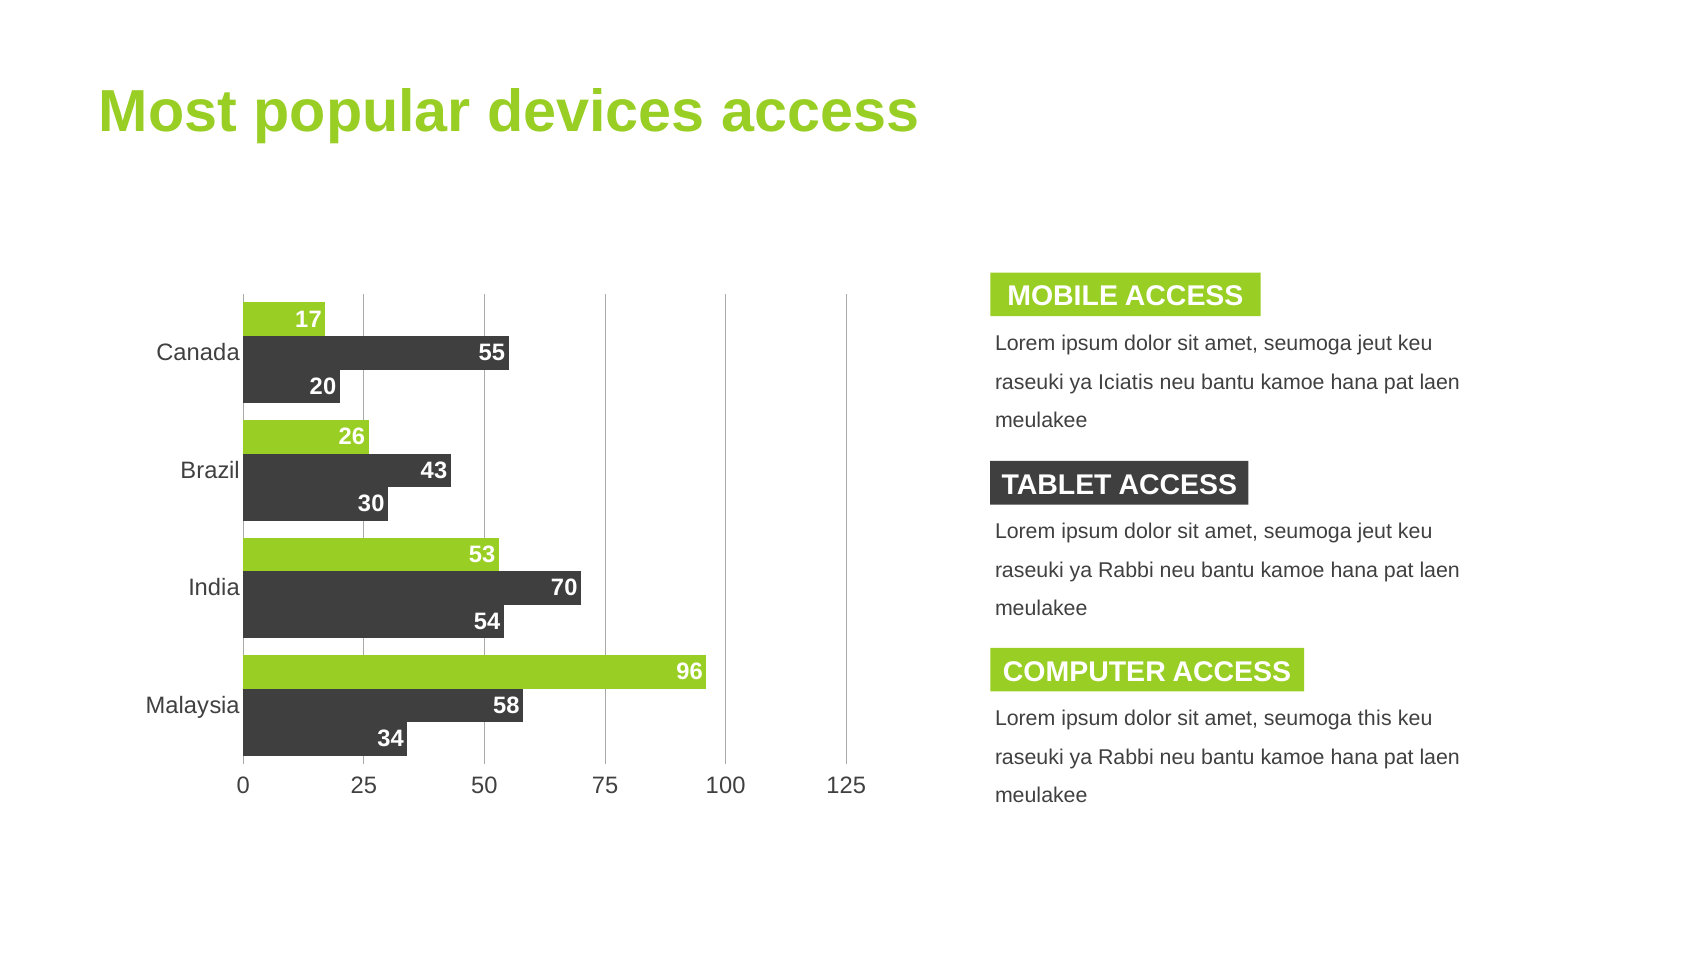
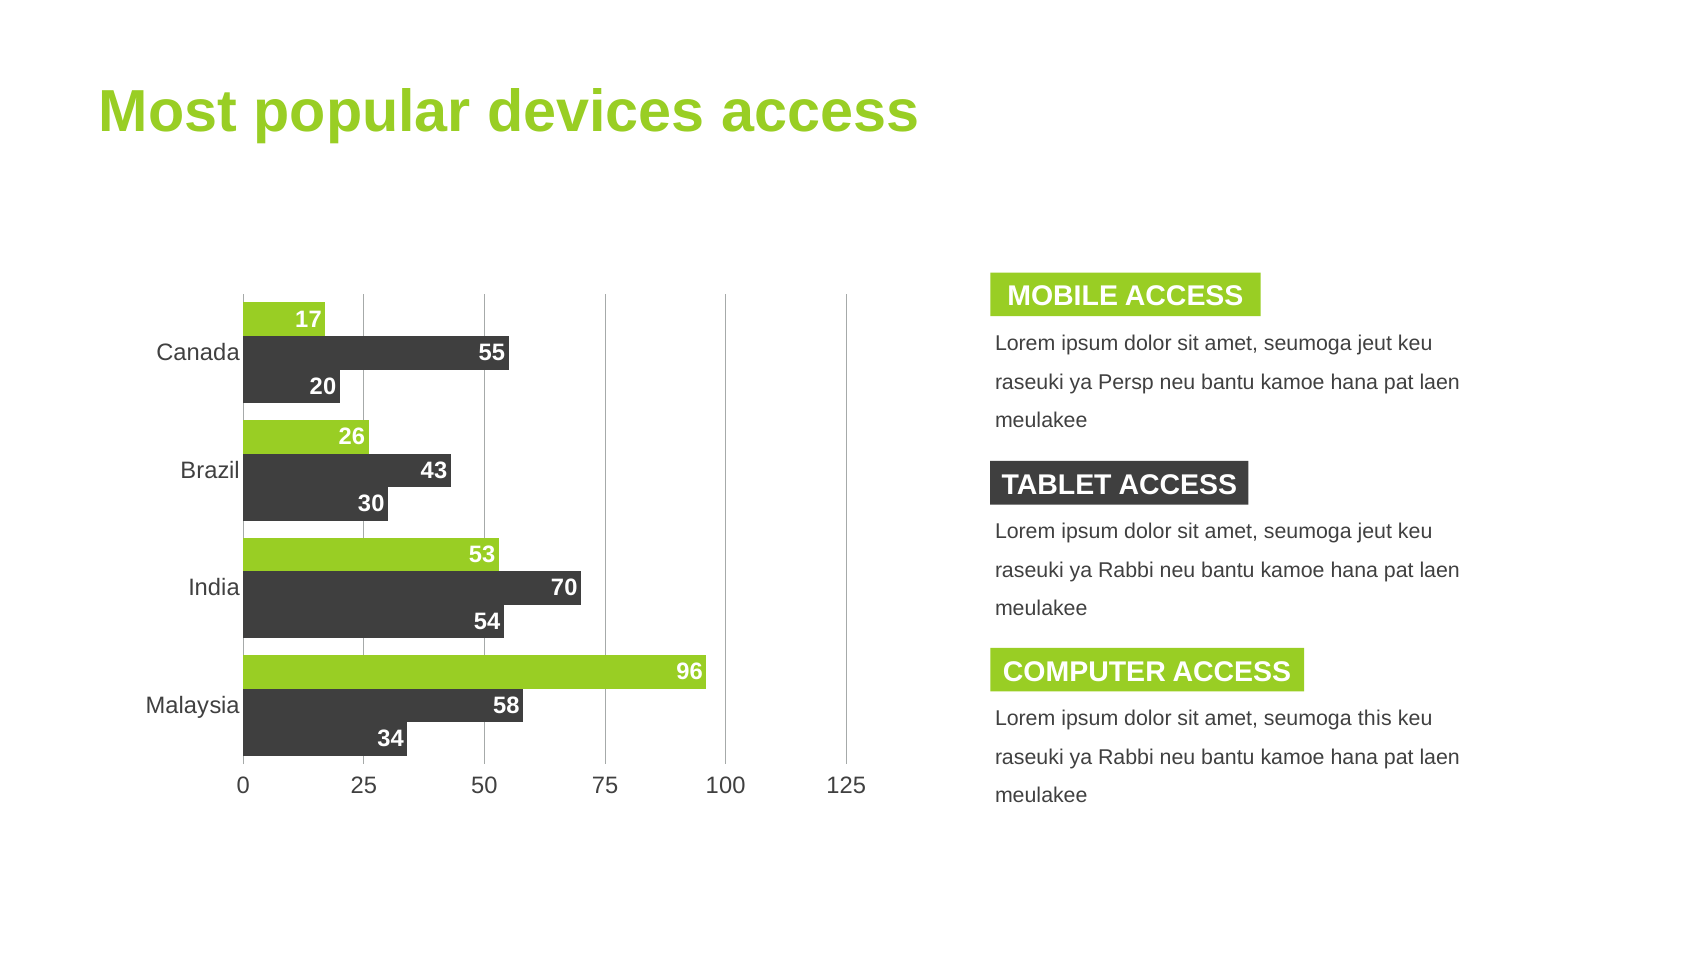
Iciatis: Iciatis -> Persp
